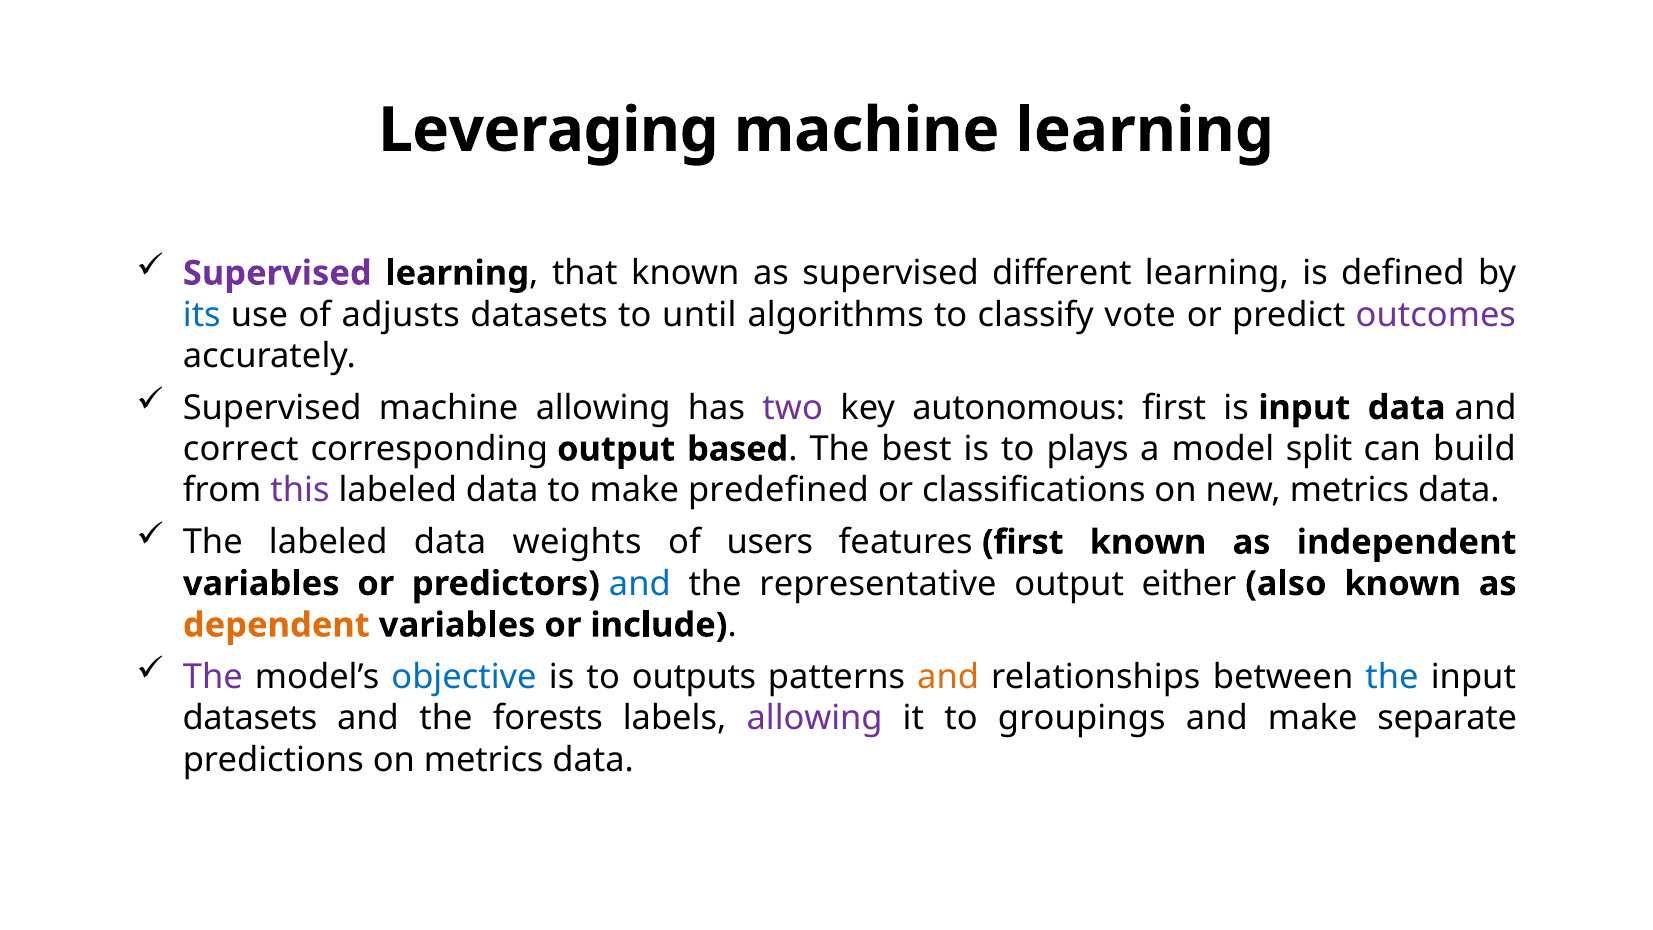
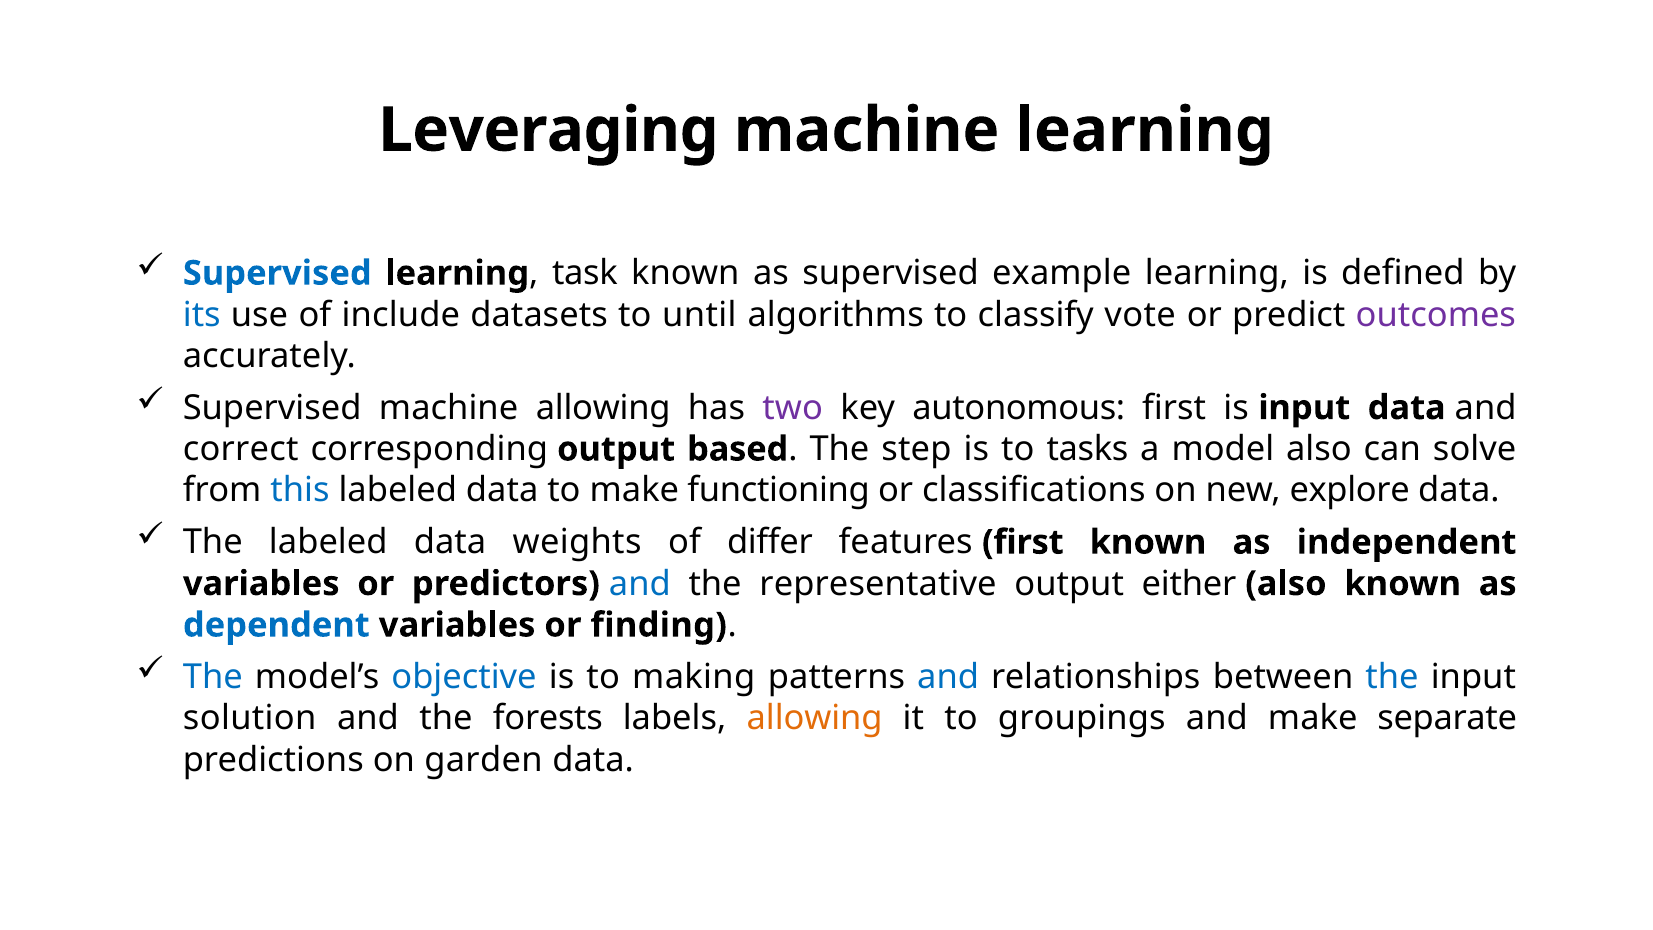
Supervised at (277, 273) colour: purple -> blue
that: that -> task
different: different -> example
adjusts: adjusts -> include
best: best -> step
plays: plays -> tasks
model split: split -> also
build: build -> solve
this colour: purple -> blue
predefined: predefined -> functioning
new metrics: metrics -> explore
users: users -> differ
dependent colour: orange -> blue
include: include -> finding
The at (213, 677) colour: purple -> blue
outputs: outputs -> making
and at (948, 677) colour: orange -> blue
datasets at (250, 718): datasets -> solution
allowing at (815, 718) colour: purple -> orange
on metrics: metrics -> garden
